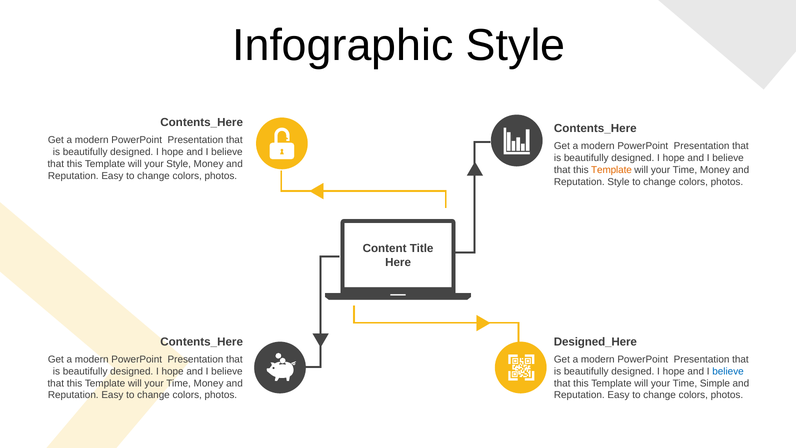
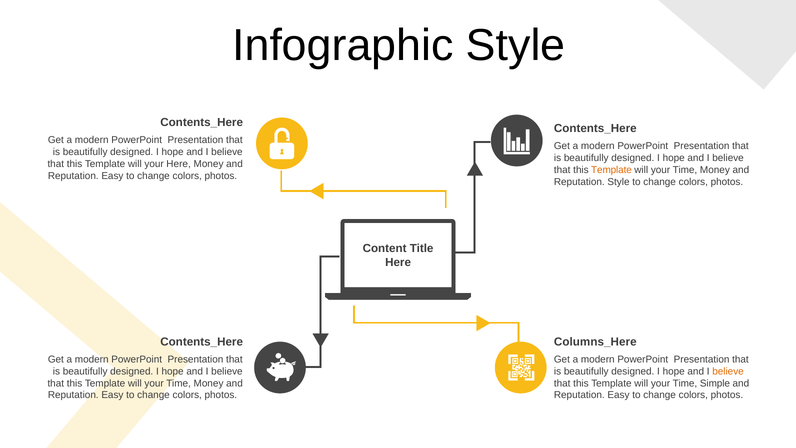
your Style: Style -> Here
Designed_Here: Designed_Here -> Columns_Here
believe at (728, 371) colour: blue -> orange
